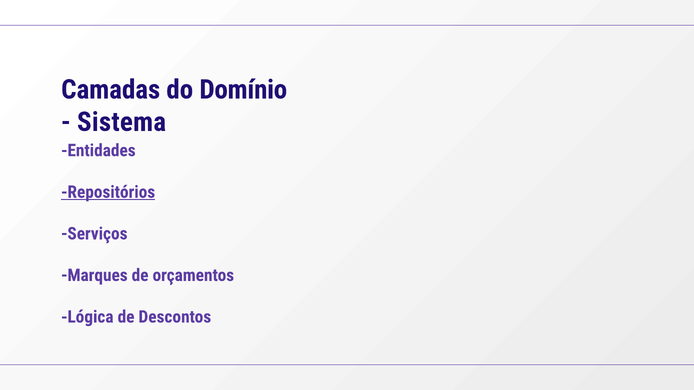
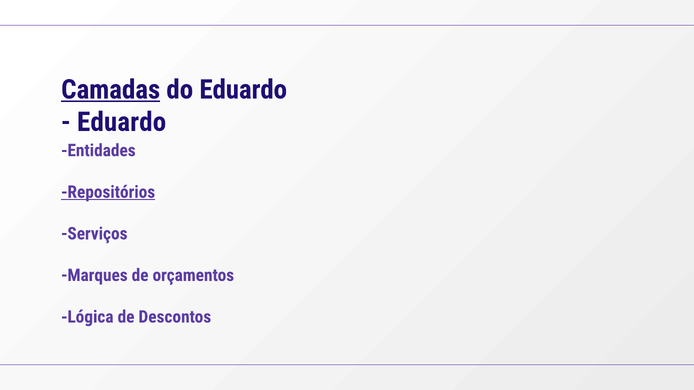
Camadas underline: none -> present
do Domínio: Domínio -> Eduardo
Sistema at (122, 122): Sistema -> Eduardo
